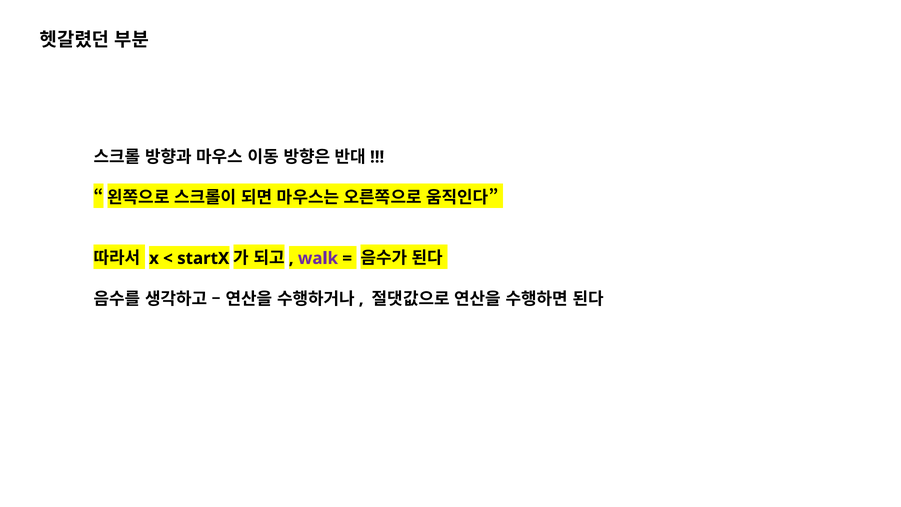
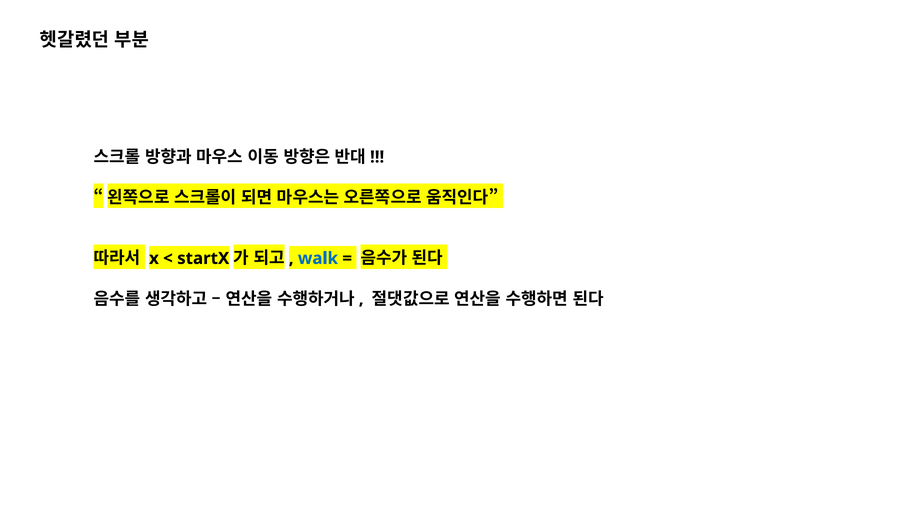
walk colour: purple -> blue
